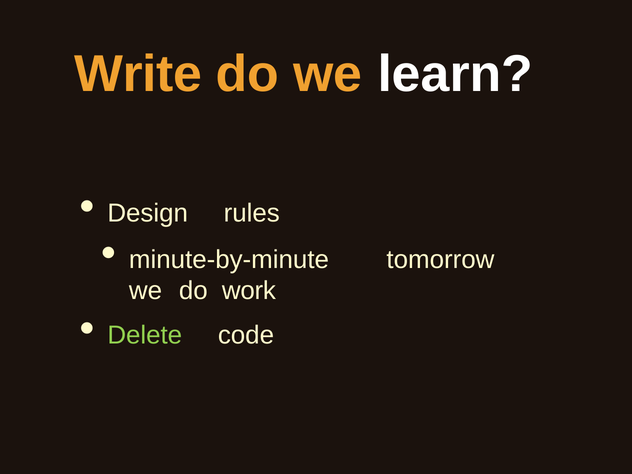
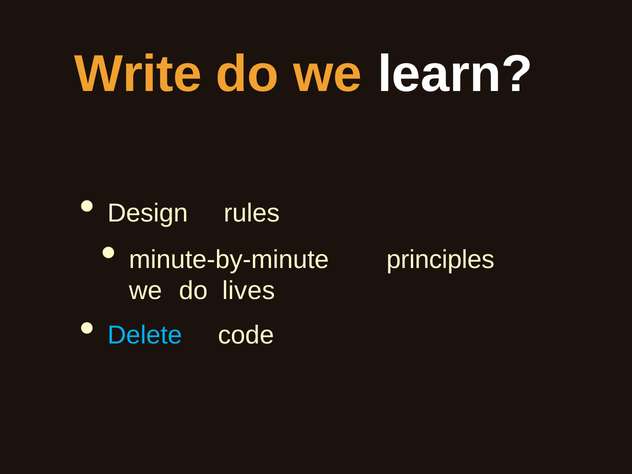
tomorrow: tomorrow -> principles
work: work -> lives
Delete colour: light green -> light blue
